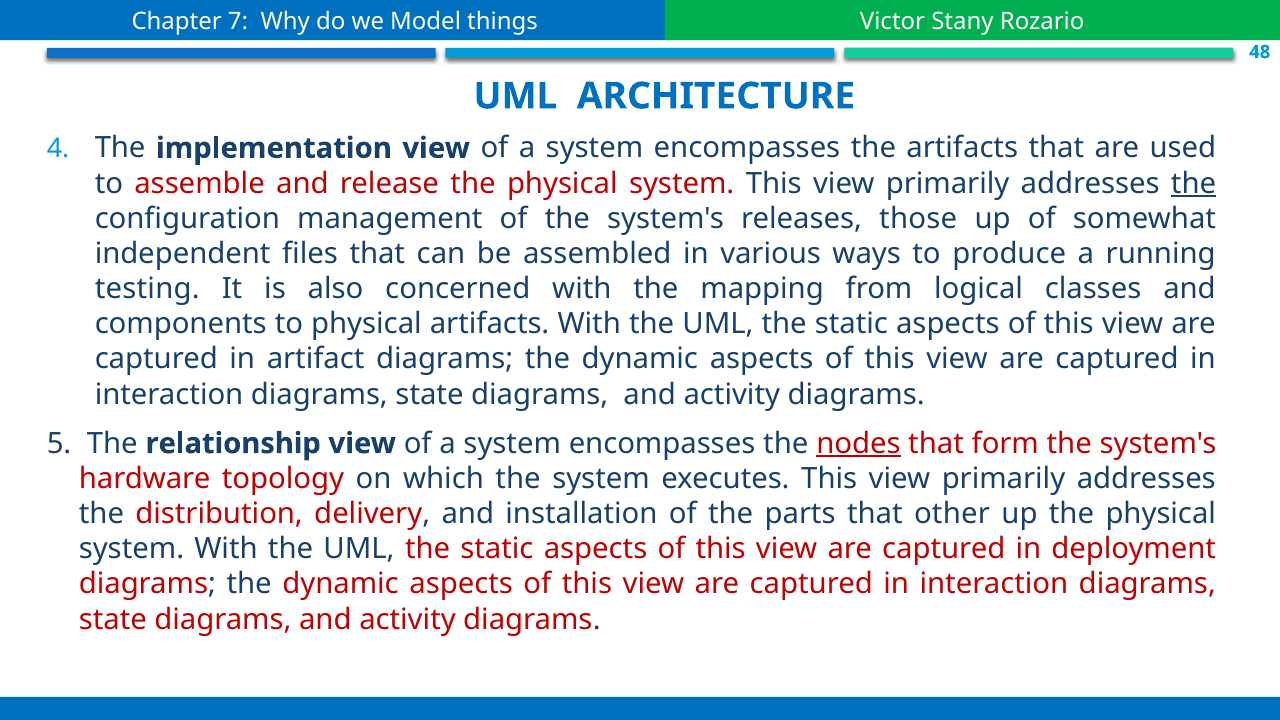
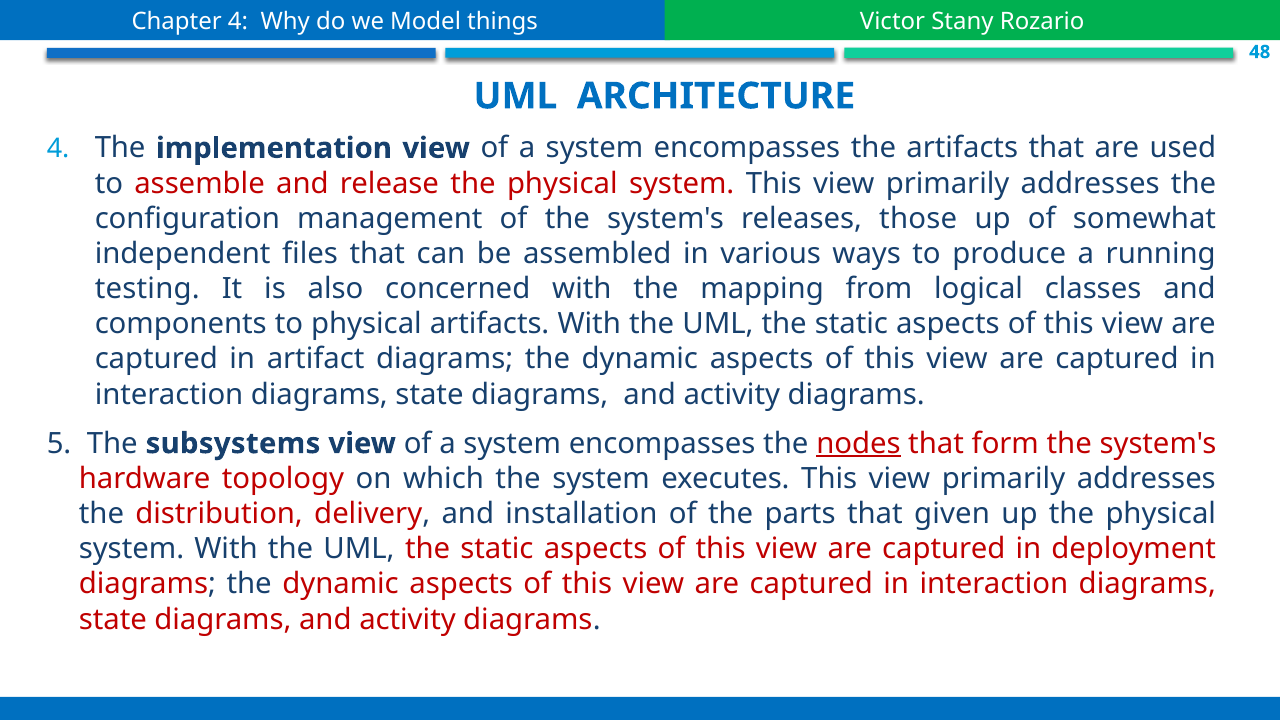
Chapter 7: 7 -> 4
the at (1194, 183) underline: present -> none
relationship: relationship -> subsystems
other: other -> given
